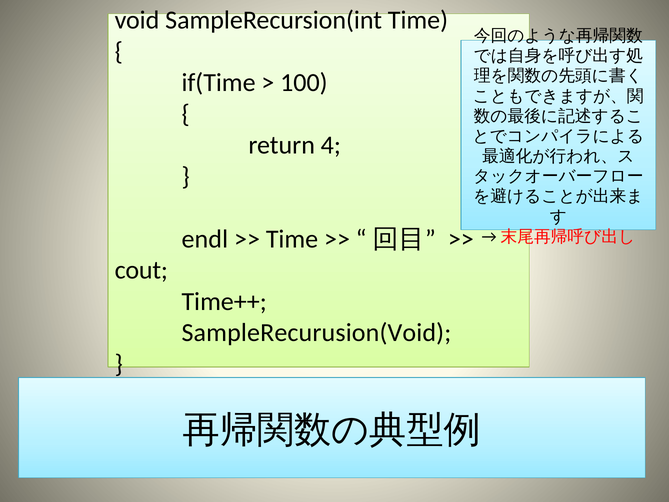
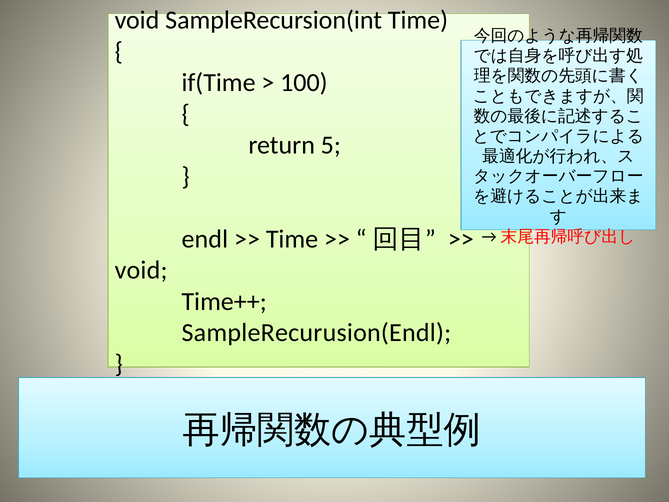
4: 4 -> 5
cout at (141, 270): cout -> void
SampleRecurusion(Void: SampleRecurusion(Void -> SampleRecurusion(Endl
